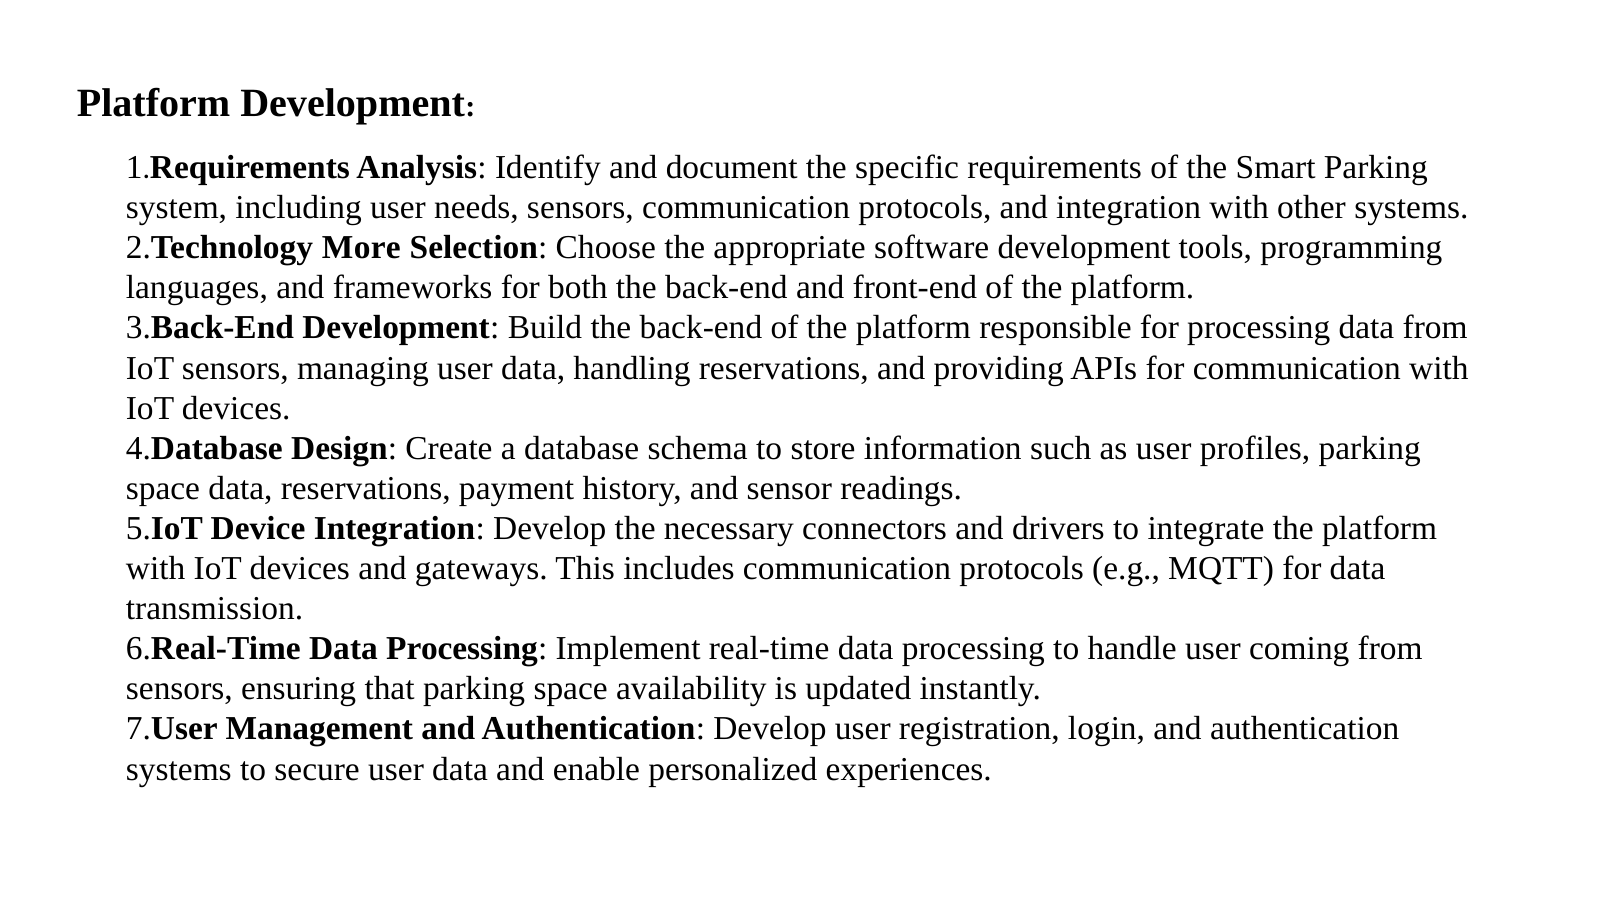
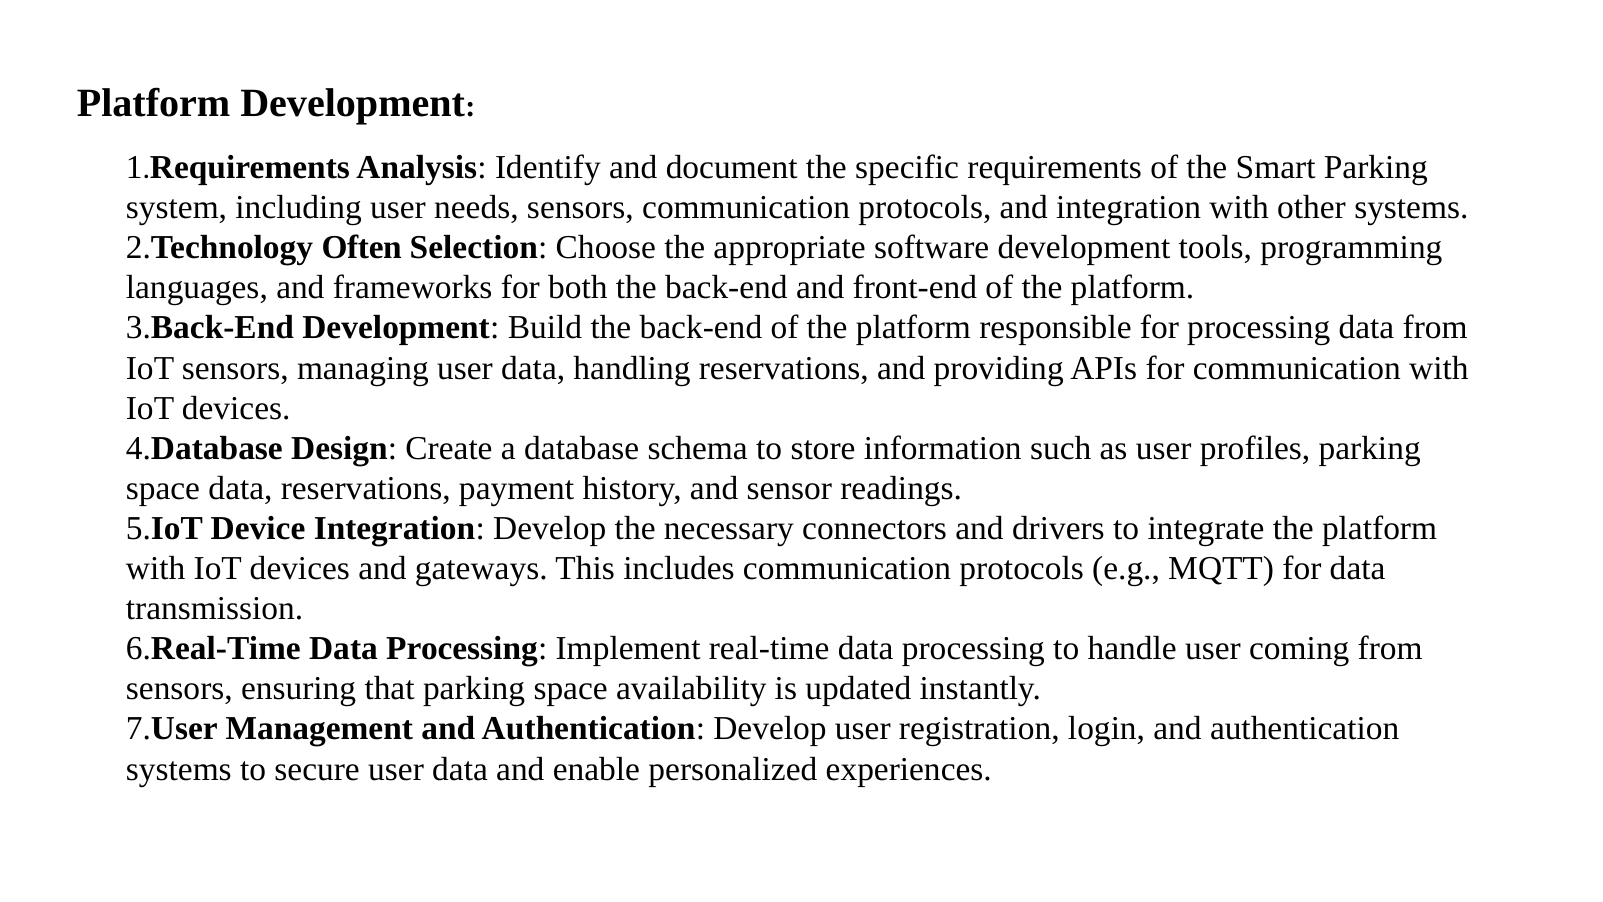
More: More -> Often
